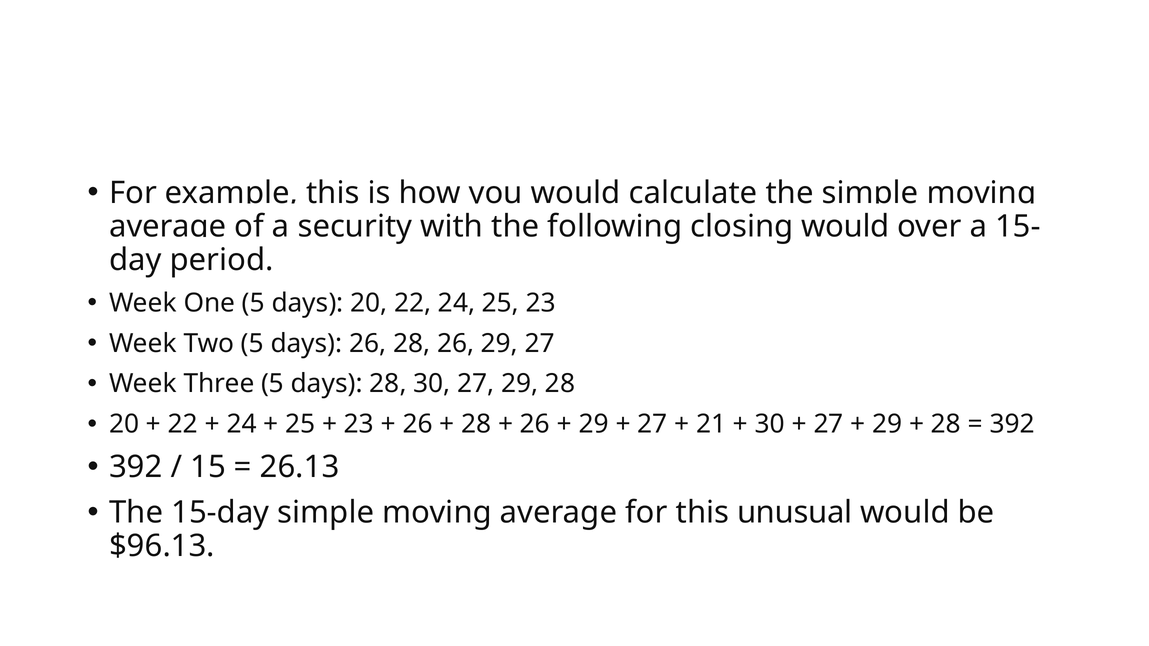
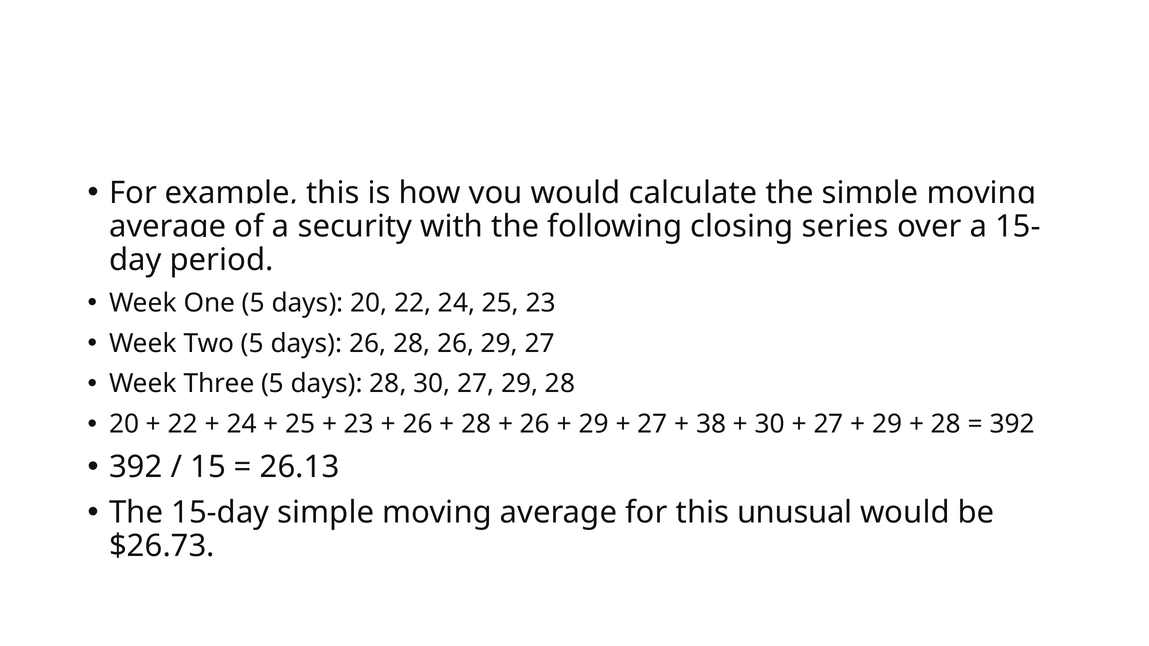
closing would: would -> series
21: 21 -> 38
$96.13: $96.13 -> $26.73
